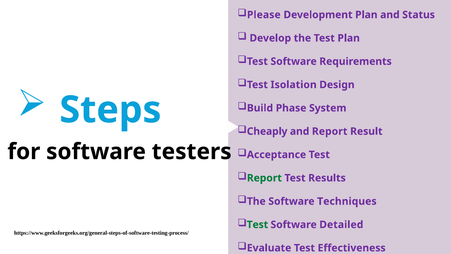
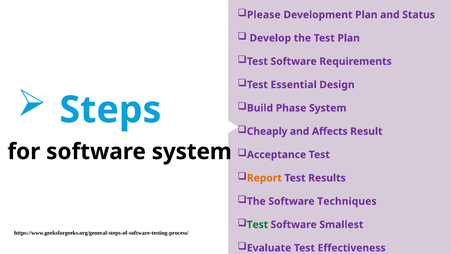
Isolation: Isolation -> Essential
and Report: Report -> Affects
software testers: testers -> system
Report at (264, 178) colour: green -> orange
Detailed: Detailed -> Smallest
